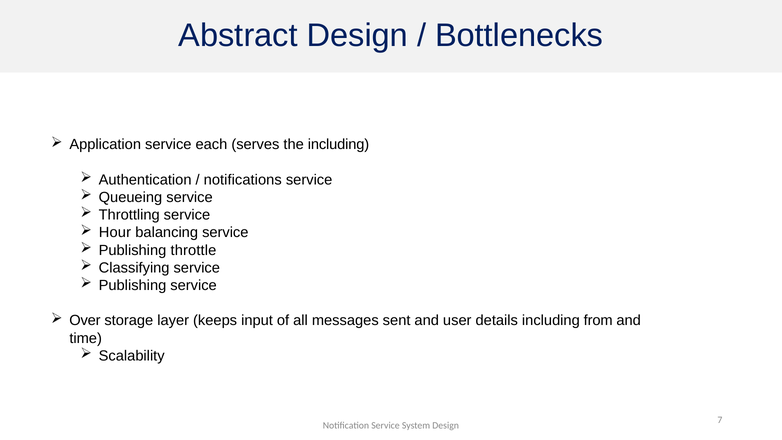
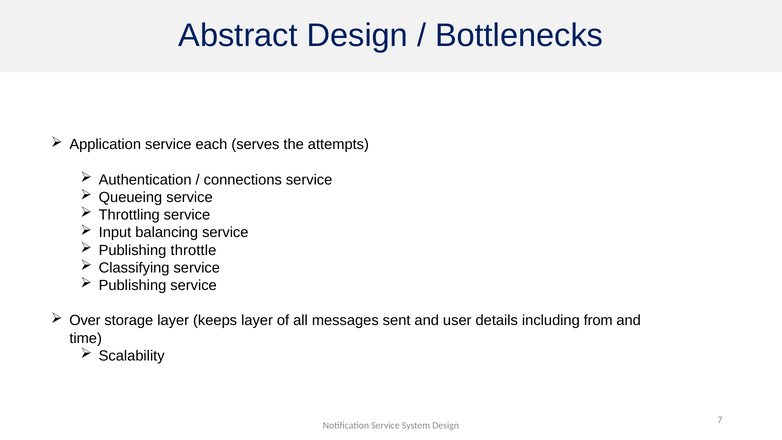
the including: including -> attempts
notifications: notifications -> connections
Hour: Hour -> Input
keeps input: input -> layer
